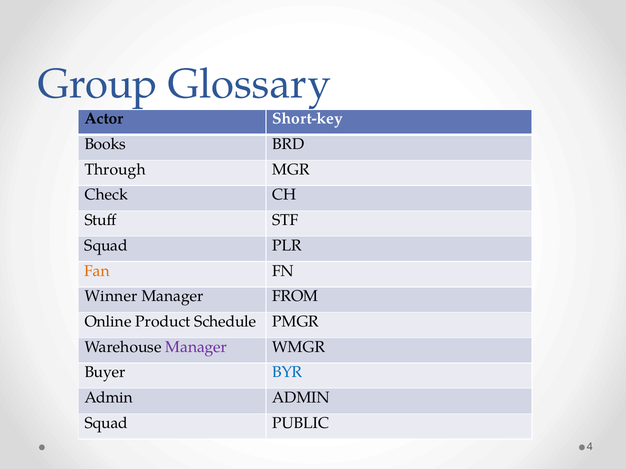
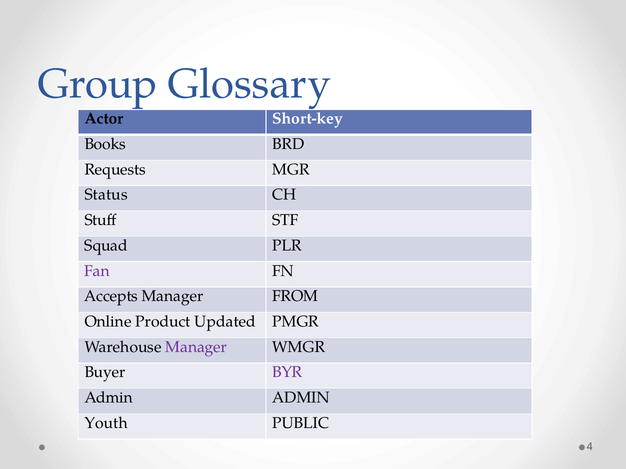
Through: Through -> Requests
Check: Check -> Status
Fan colour: orange -> purple
Winner: Winner -> Accepts
Schedule: Schedule -> Updated
BYR colour: blue -> purple
Squad at (106, 423): Squad -> Youth
